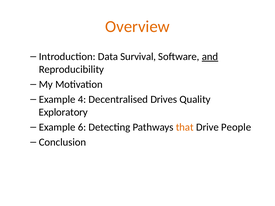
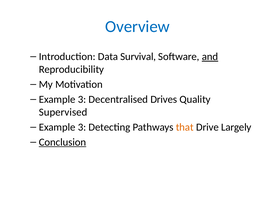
Overview colour: orange -> blue
4 at (82, 99): 4 -> 3
Exploratory: Exploratory -> Supervised
6 at (82, 127): 6 -> 3
People: People -> Largely
Conclusion underline: none -> present
